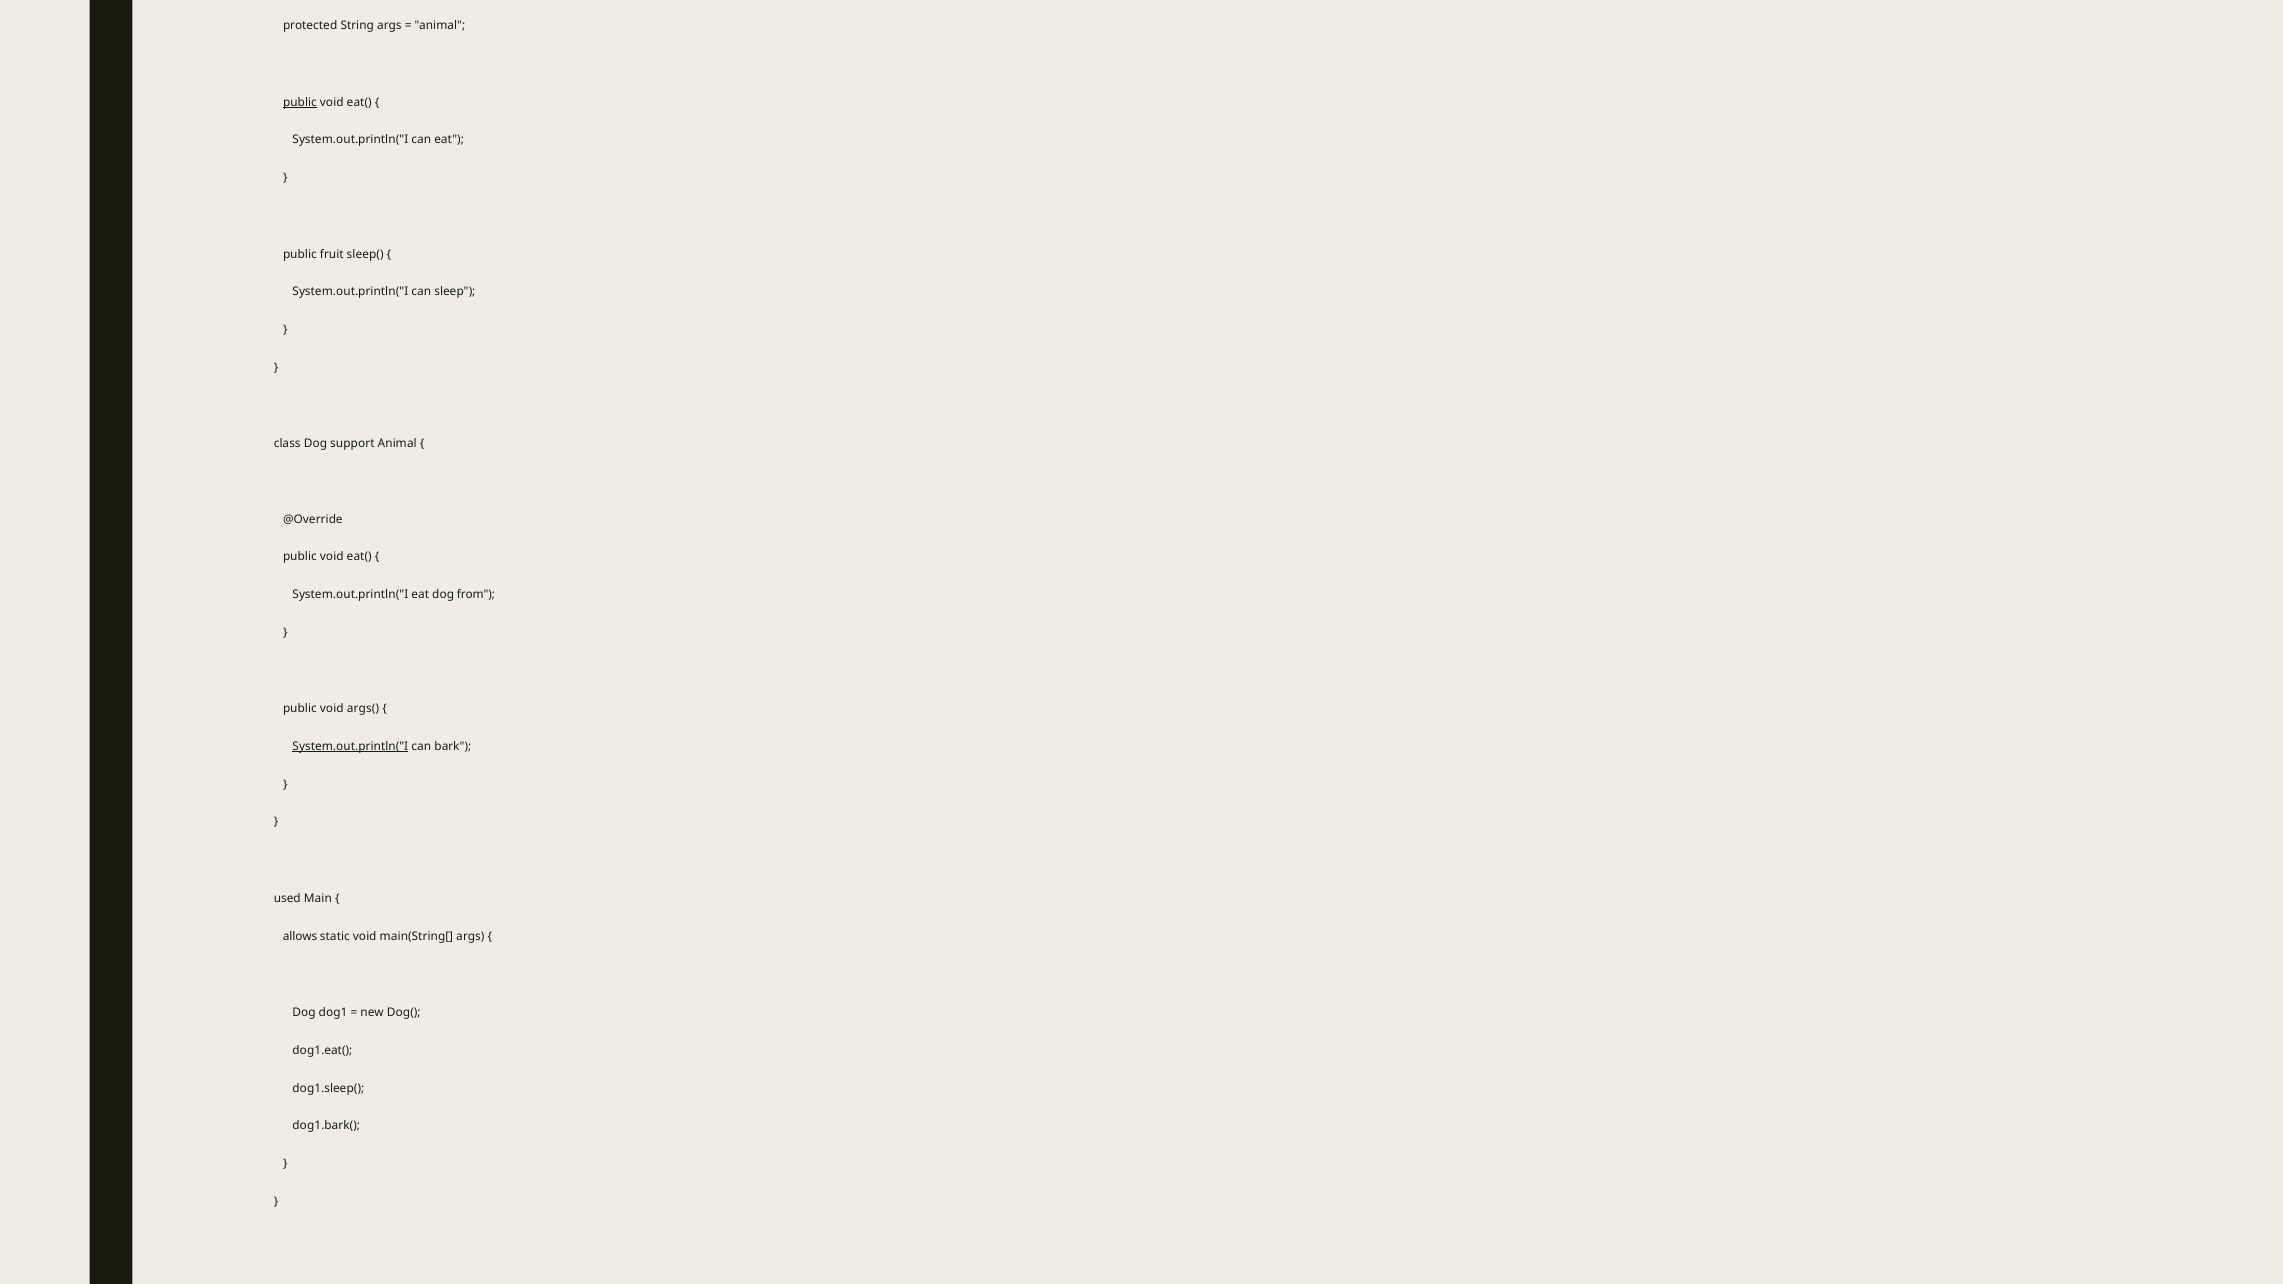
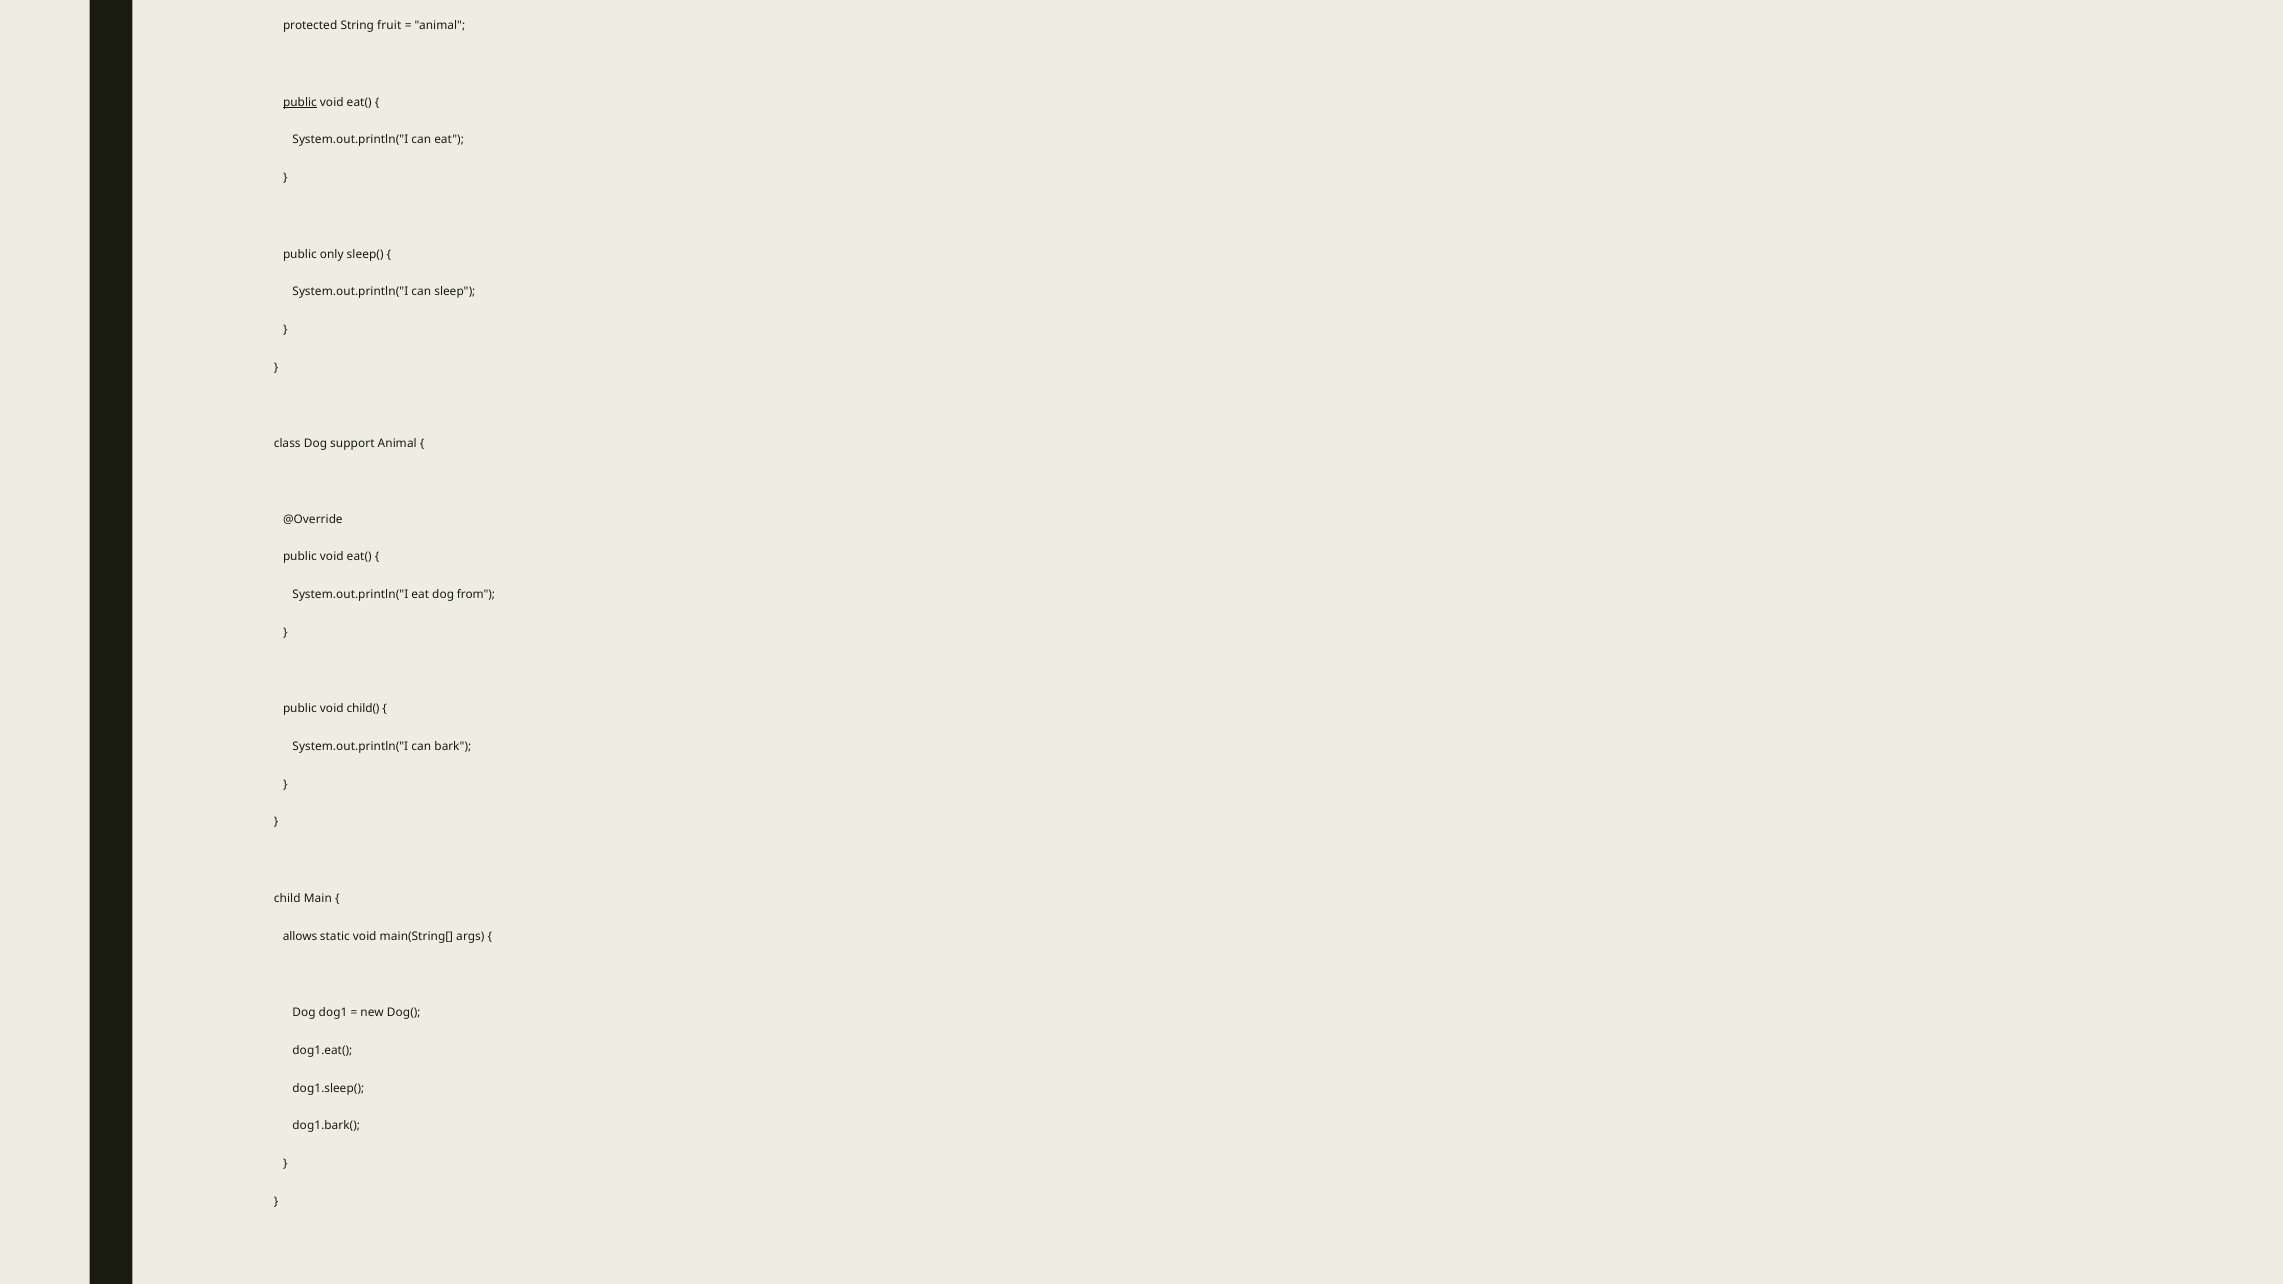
String args: args -> fruit
fruit: fruit -> only
args(: args( -> child(
System.out.println("I at (350, 747) underline: present -> none
used: used -> child
